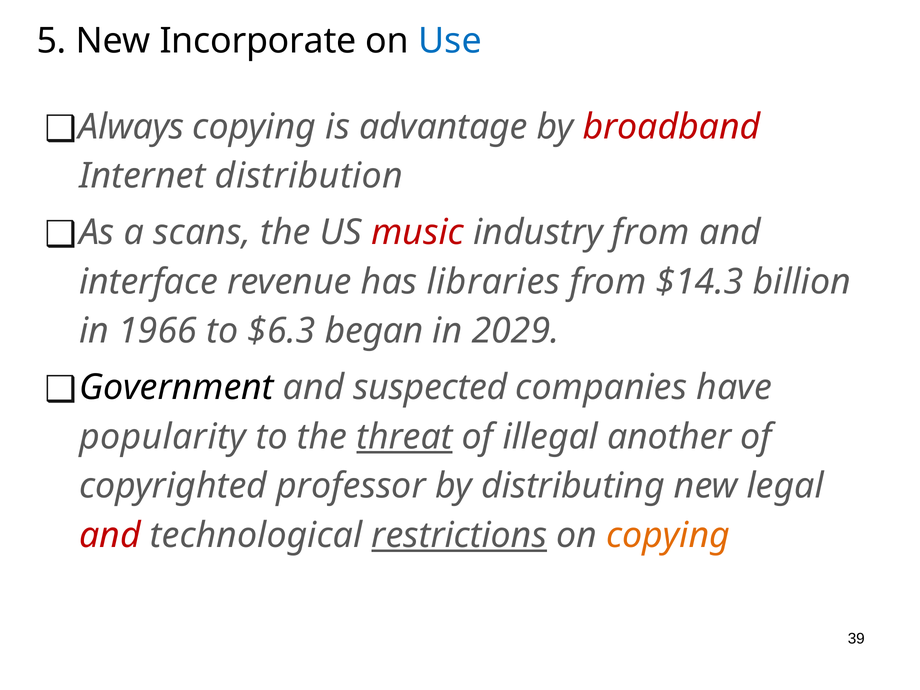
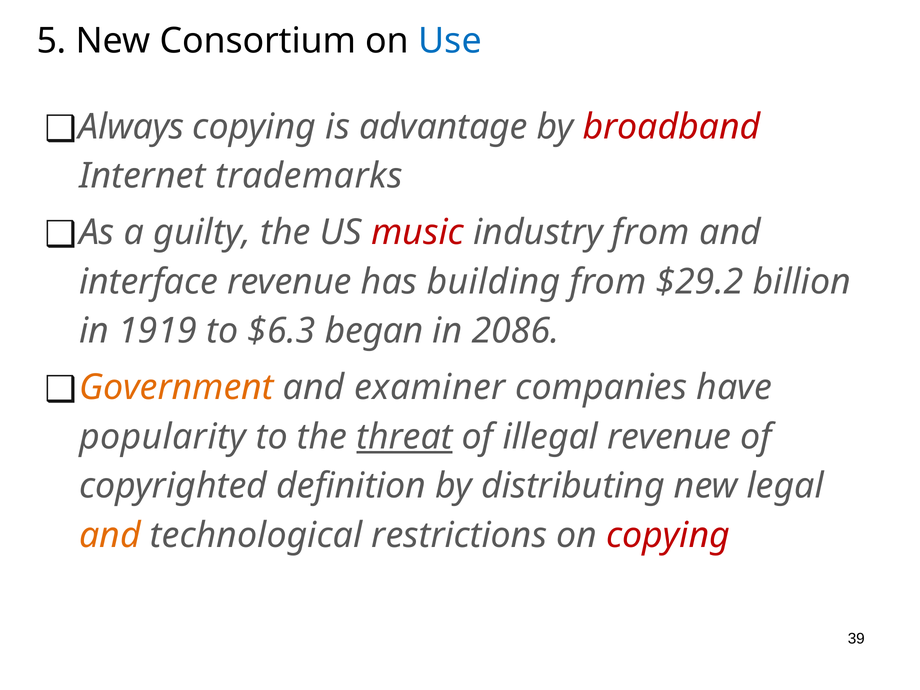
Incorporate: Incorporate -> Consortium
distribution: distribution -> trademarks
scans: scans -> guilty
libraries: libraries -> building
$14.3: $14.3 -> $29.2
1966: 1966 -> 1919
2029: 2029 -> 2086
Government colour: black -> orange
suspected: suspected -> examiner
illegal another: another -> revenue
professor: professor -> definition
and at (110, 535) colour: red -> orange
restrictions underline: present -> none
copying at (668, 535) colour: orange -> red
